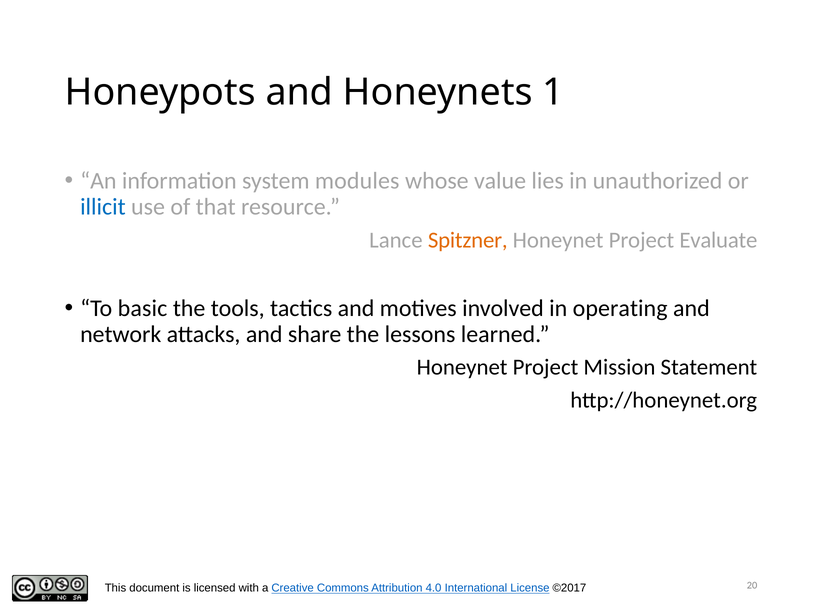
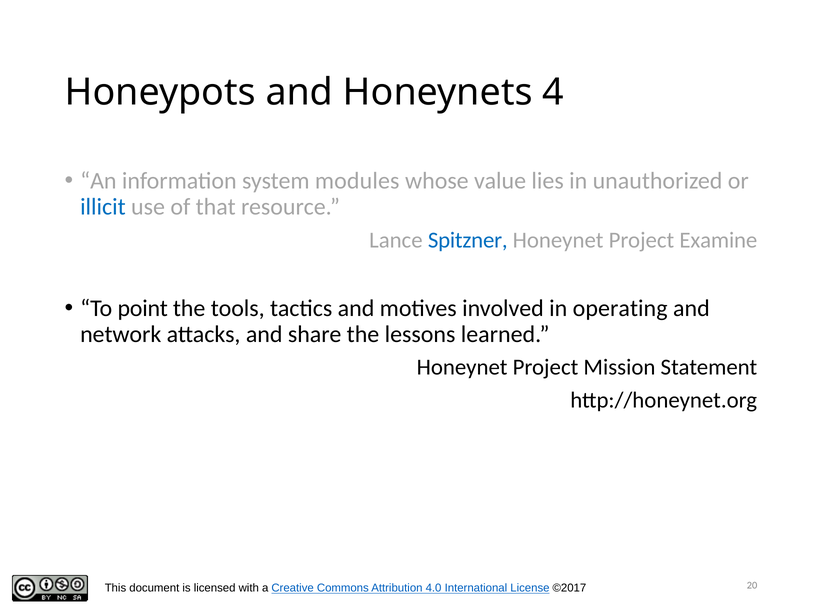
1: 1 -> 4
Spitzner colour: orange -> blue
Evaluate: Evaluate -> Examine
basic: basic -> point
